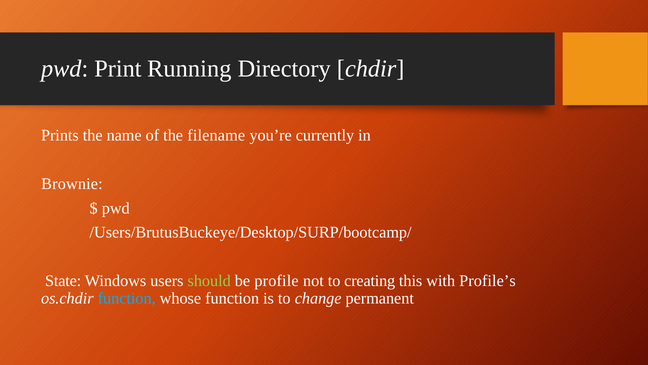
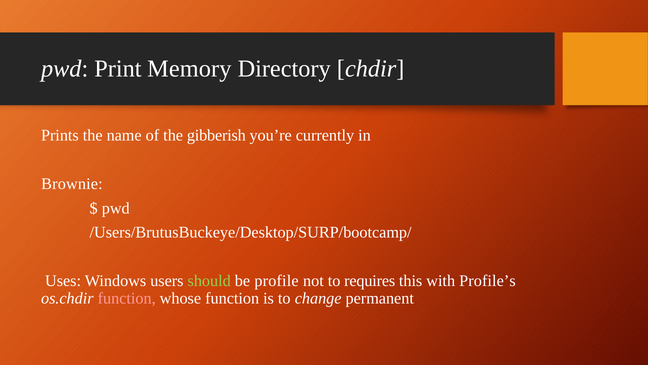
Running: Running -> Memory
filename: filename -> gibberish
State: State -> Uses
creating: creating -> requires
function at (127, 298) colour: light blue -> pink
